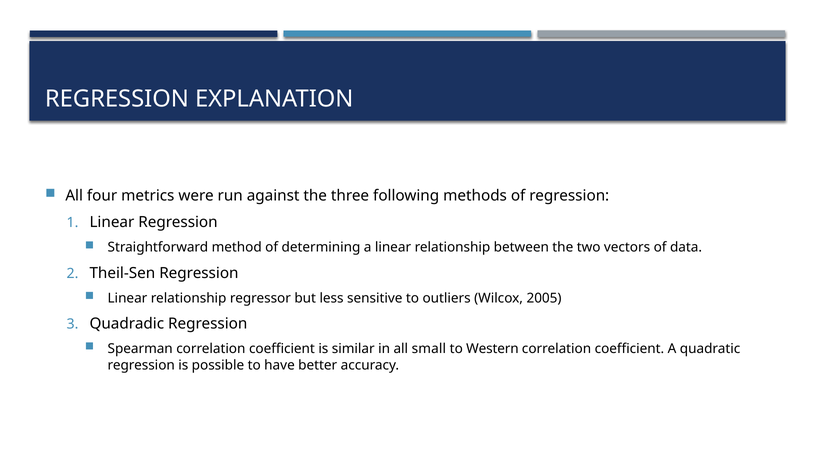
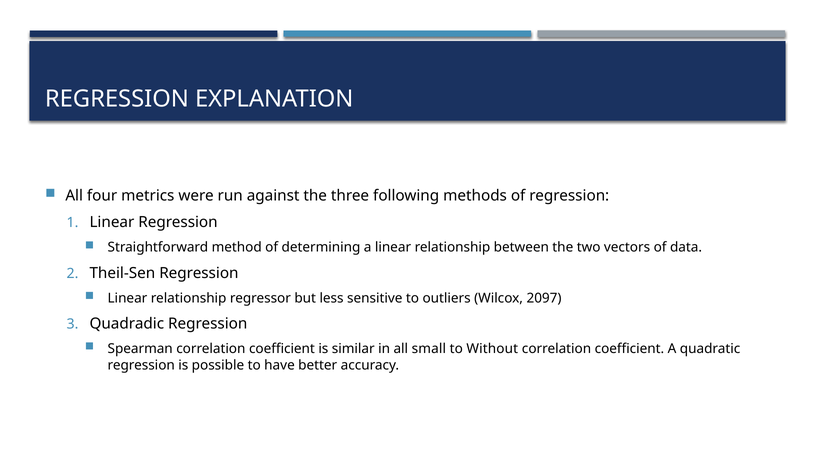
2005: 2005 -> 2097
Western: Western -> Without
